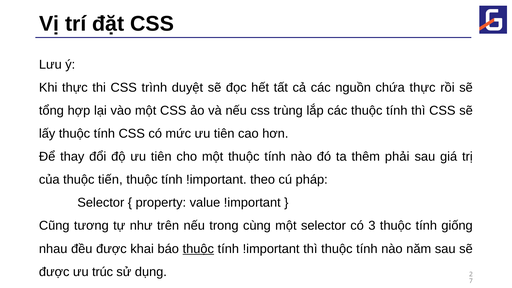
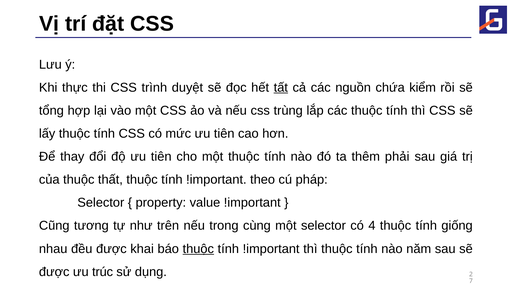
tất underline: none -> present
chứa thực: thực -> kiểm
tiến: tiến -> thất
3: 3 -> 4
